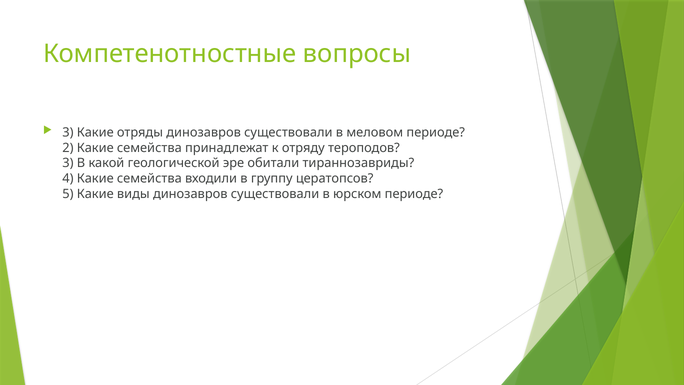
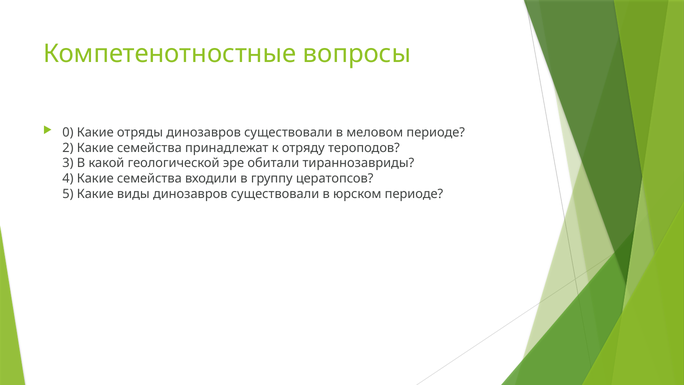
3 at (68, 132): 3 -> 0
